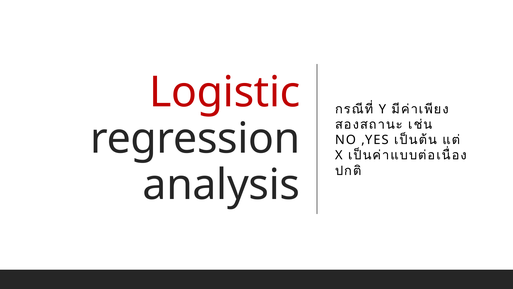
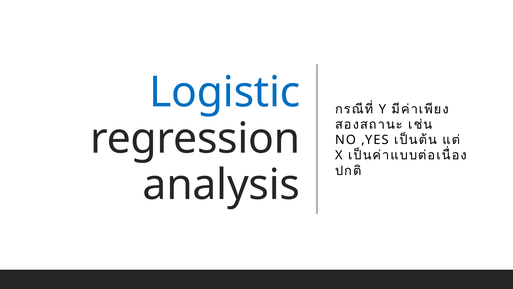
Logistic colour: red -> blue
